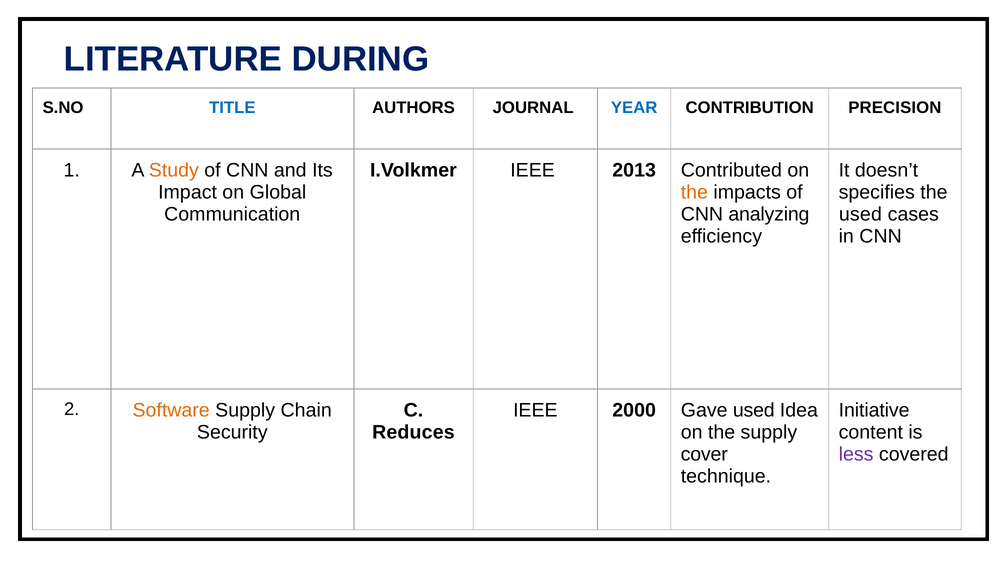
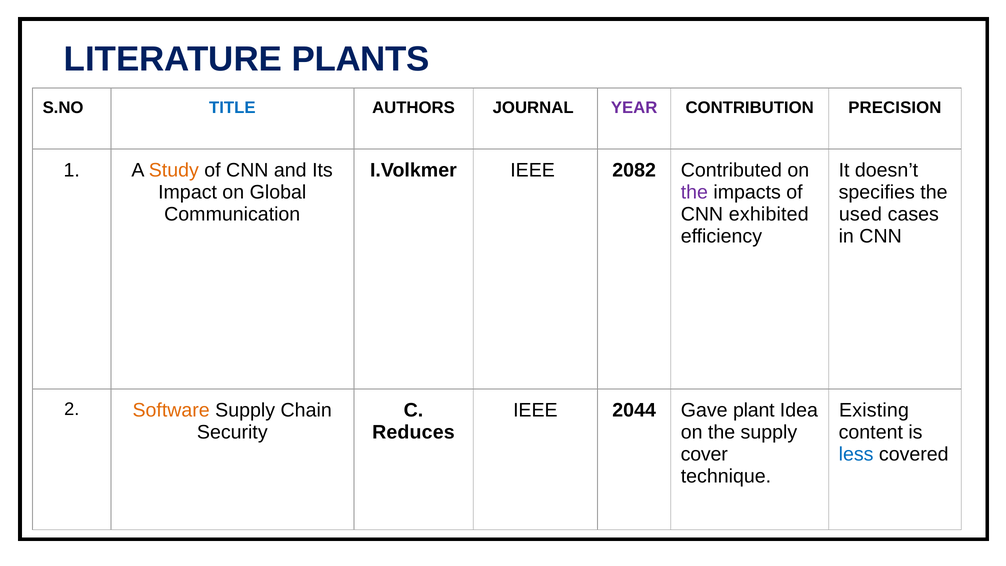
DURING: DURING -> PLANTS
YEAR colour: blue -> purple
2013: 2013 -> 2082
the at (694, 192) colour: orange -> purple
analyzing: analyzing -> exhibited
2000: 2000 -> 2044
Gave used: used -> plant
Initiative: Initiative -> Existing
less colour: purple -> blue
